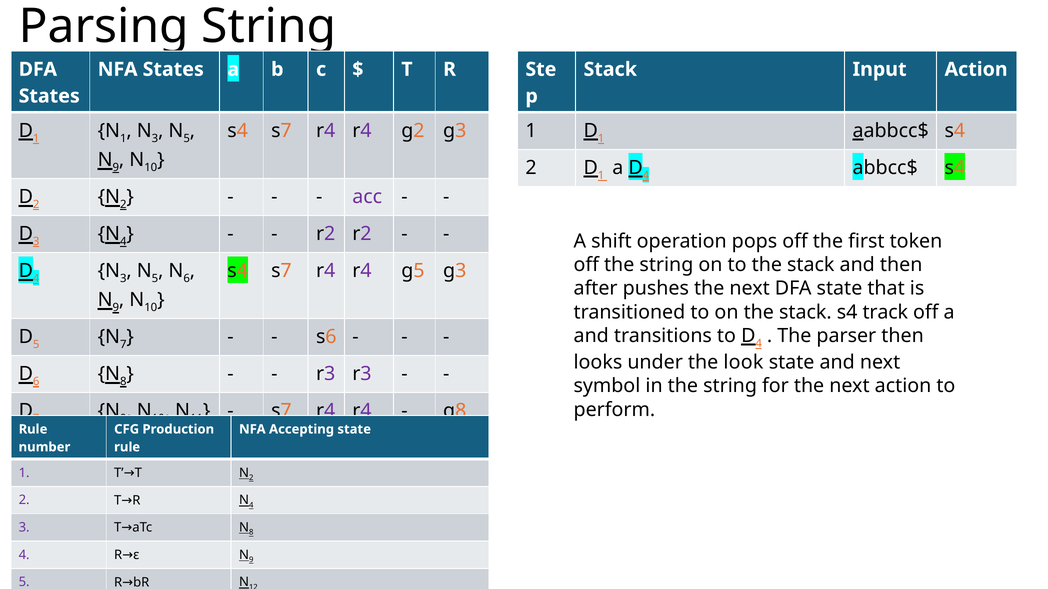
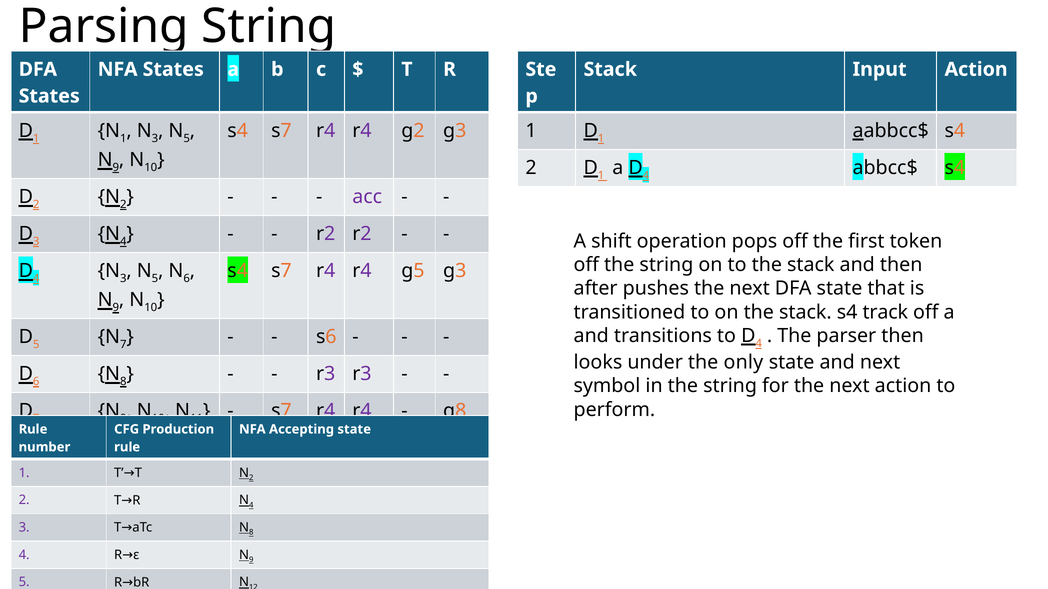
look: look -> only
